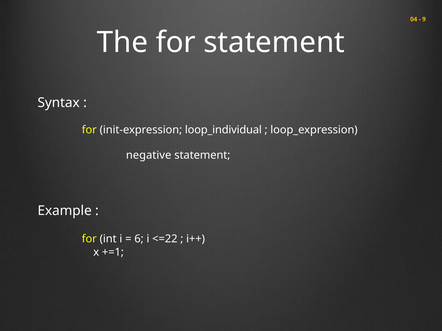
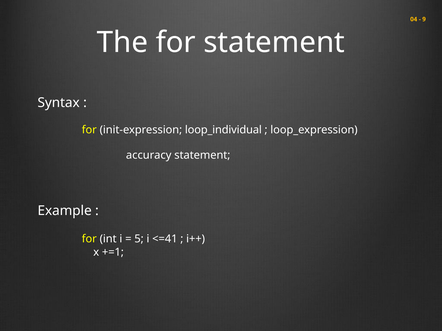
negative: negative -> accuracy
6: 6 -> 5
<=22: <=22 -> <=41
